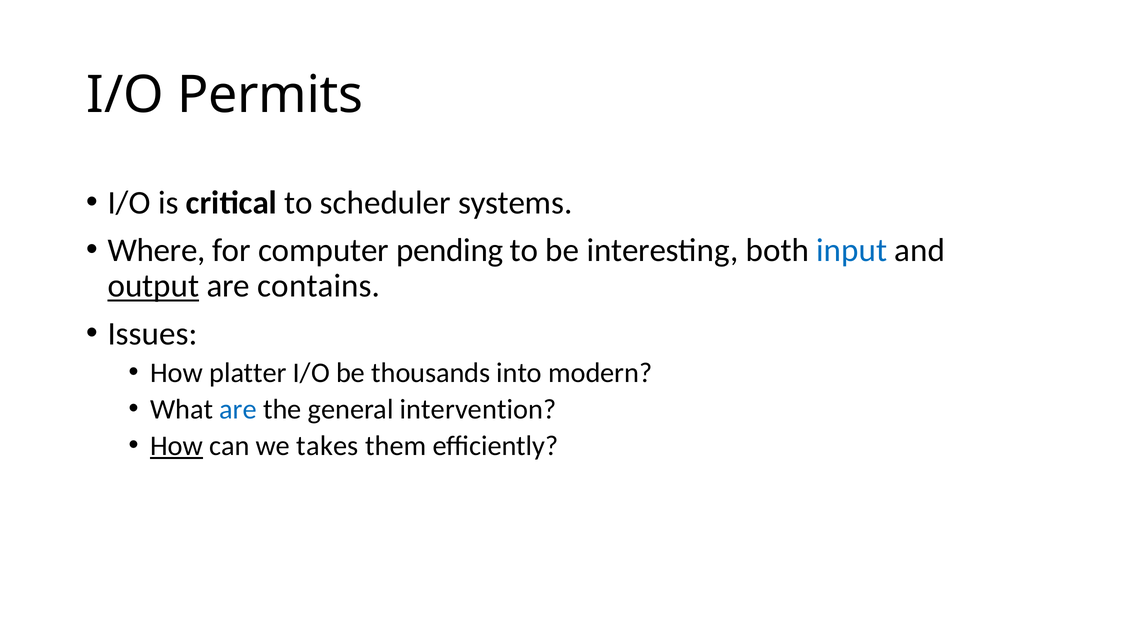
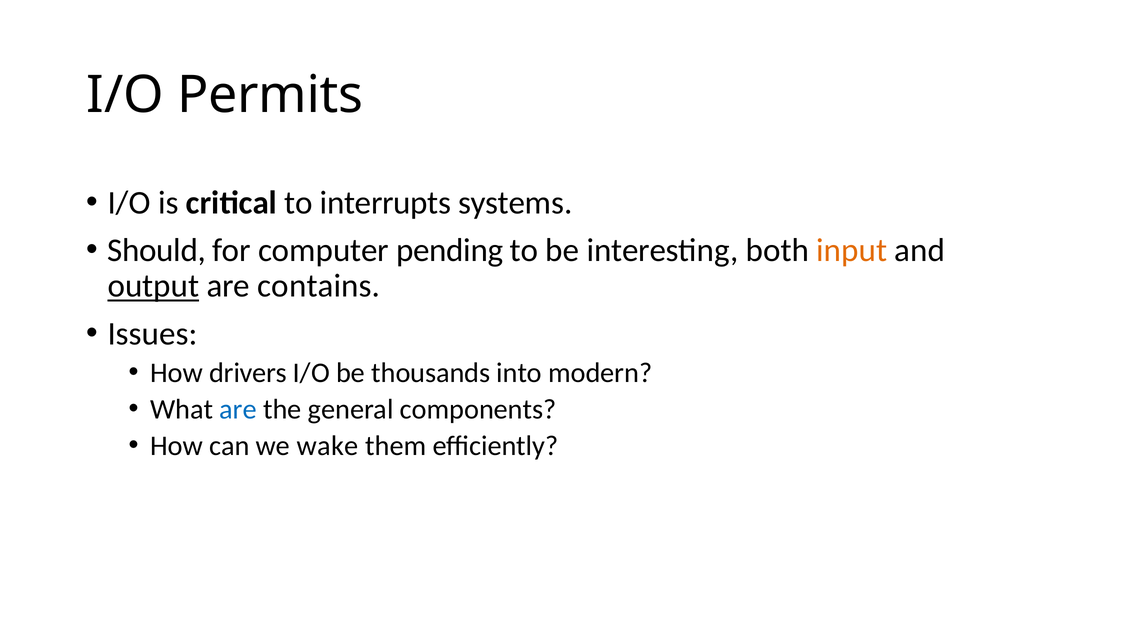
scheduler: scheduler -> interrupts
Where: Where -> Should
input colour: blue -> orange
platter: platter -> drivers
intervention: intervention -> components
How at (177, 446) underline: present -> none
takes: takes -> wake
